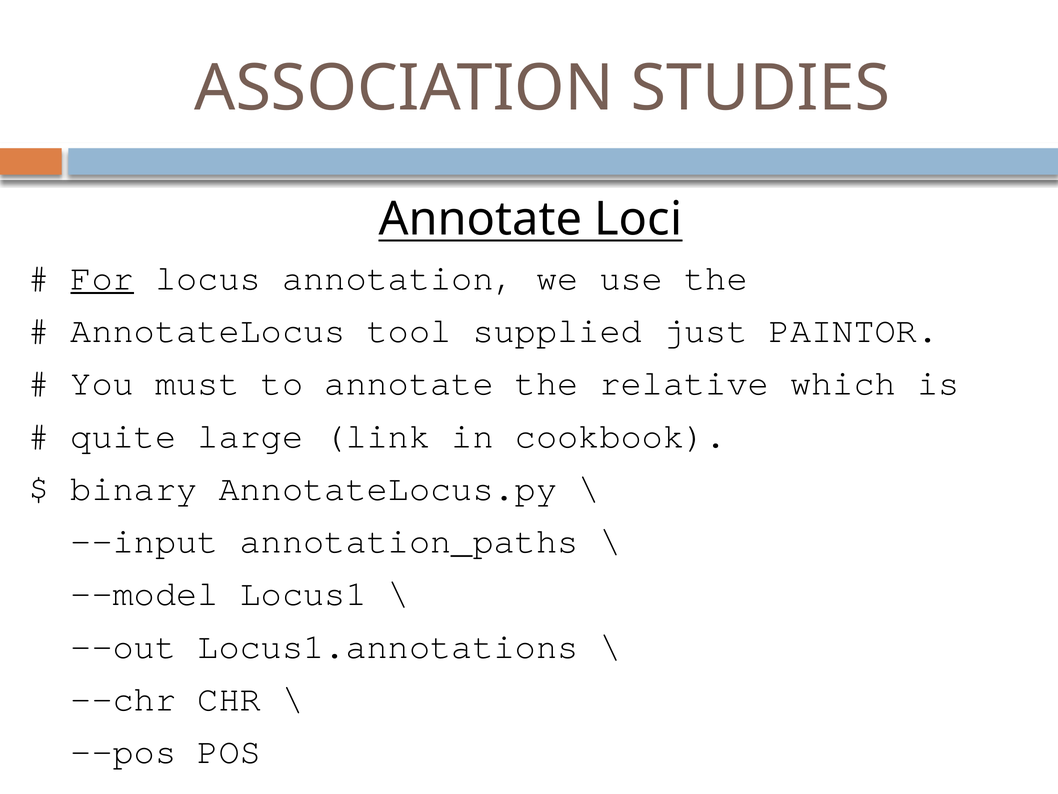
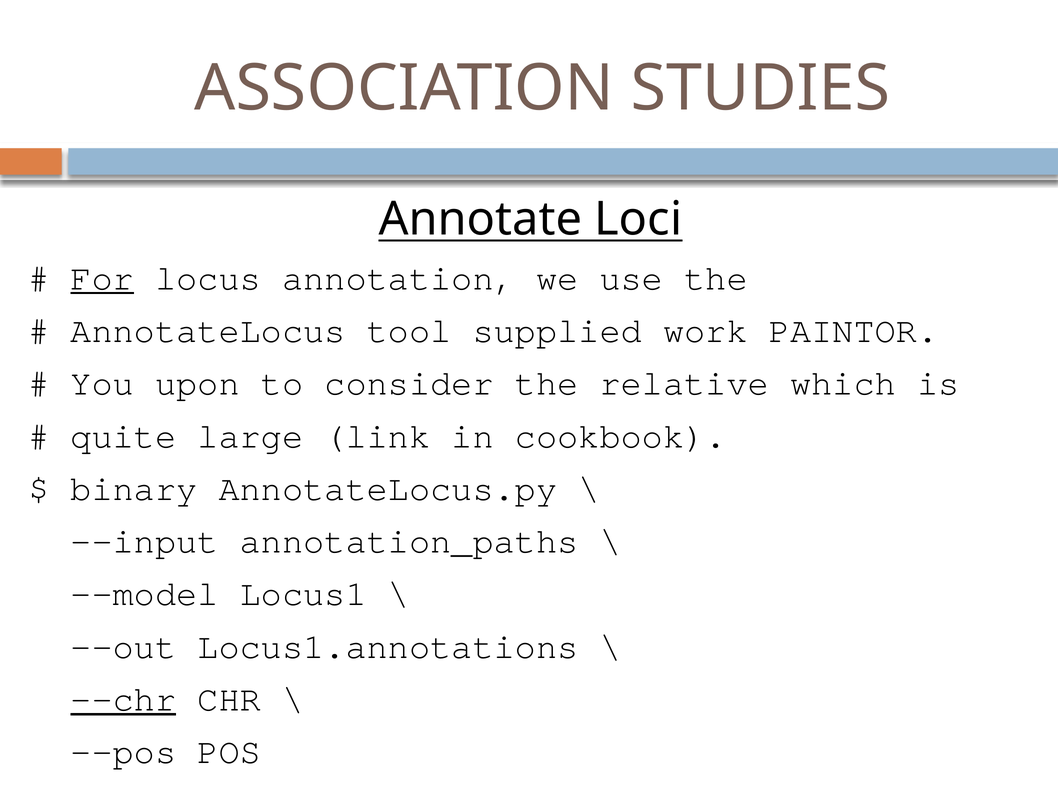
just: just -> work
must: must -> upon
to annotate: annotate -> consider
--chr underline: none -> present
